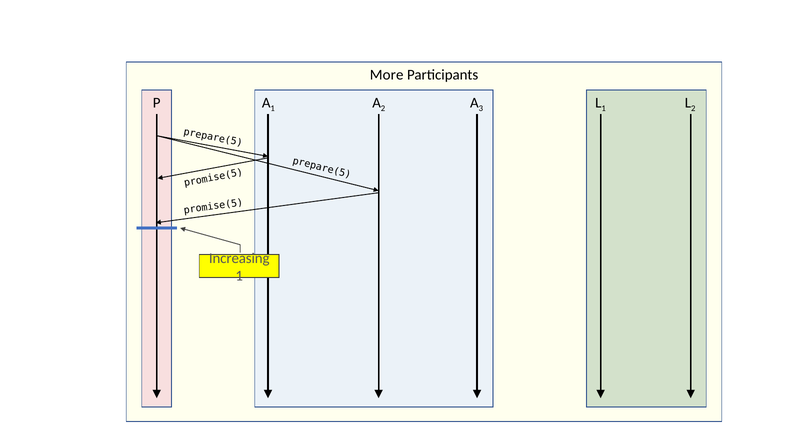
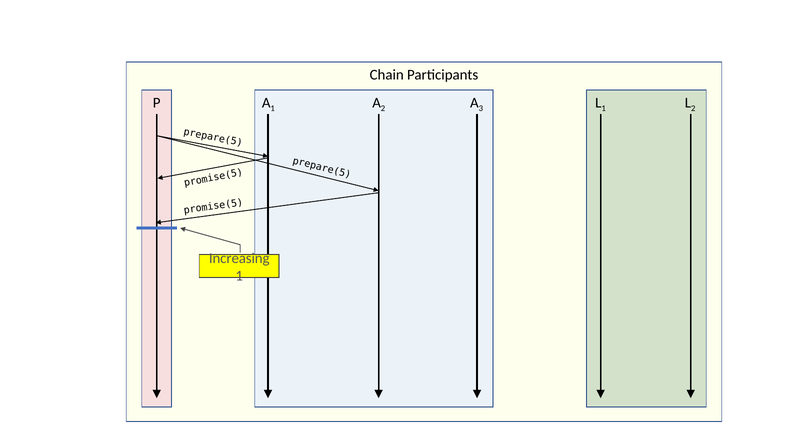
More: More -> Chain
